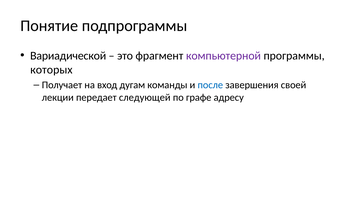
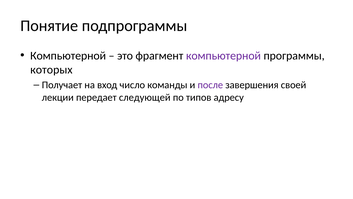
Вариадической at (68, 56): Вариадической -> Компьютерной
дугам: дугам -> число
после colour: blue -> purple
графе: графе -> типов
